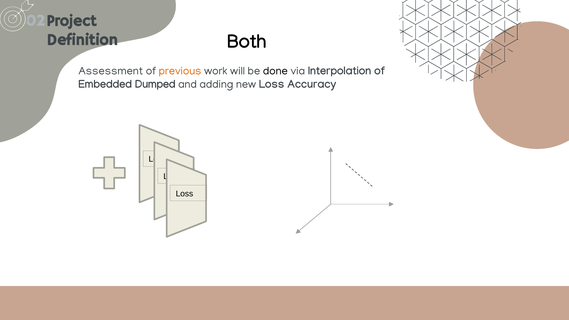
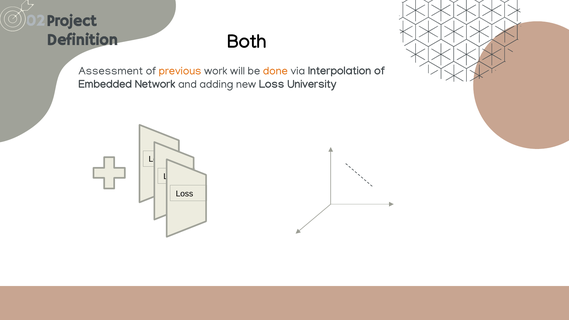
done colour: black -> orange
Dumped: Dumped -> Network
Accuracy: Accuracy -> University
